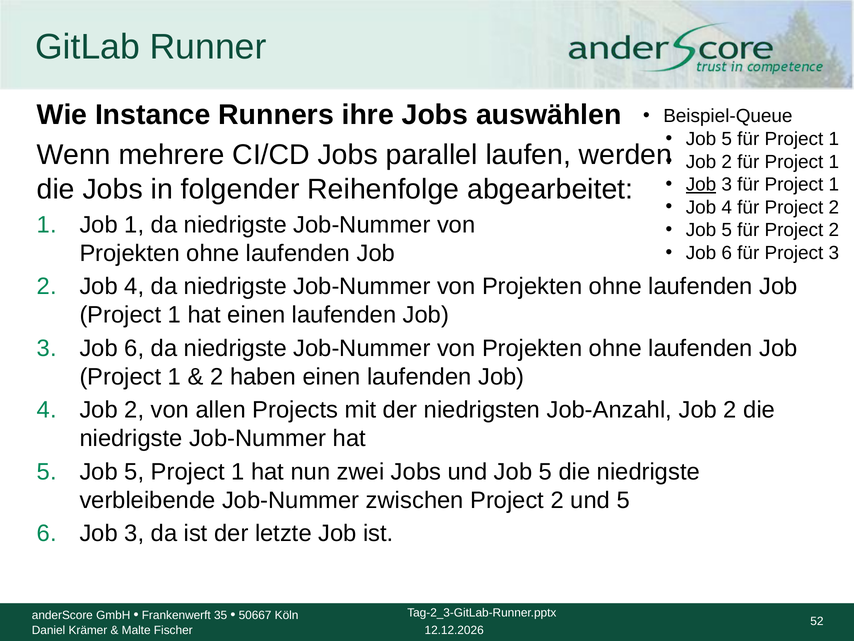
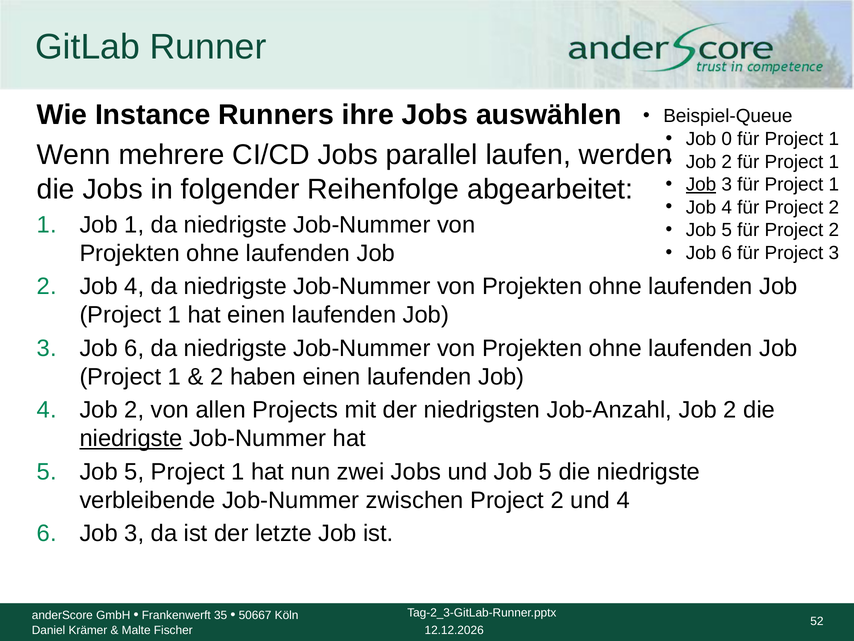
5 at (727, 139): 5 -> 0
niedrigste at (131, 438) underline: none -> present
und 5: 5 -> 4
